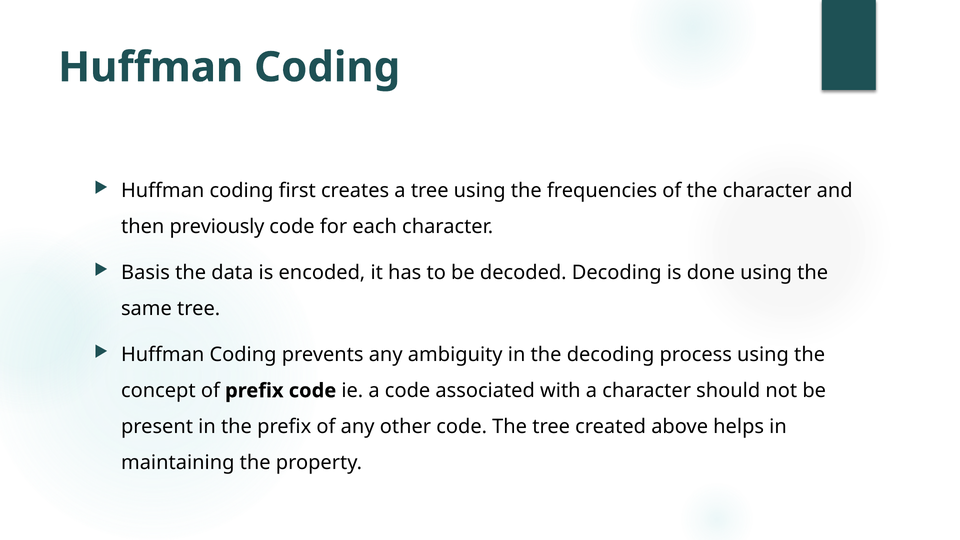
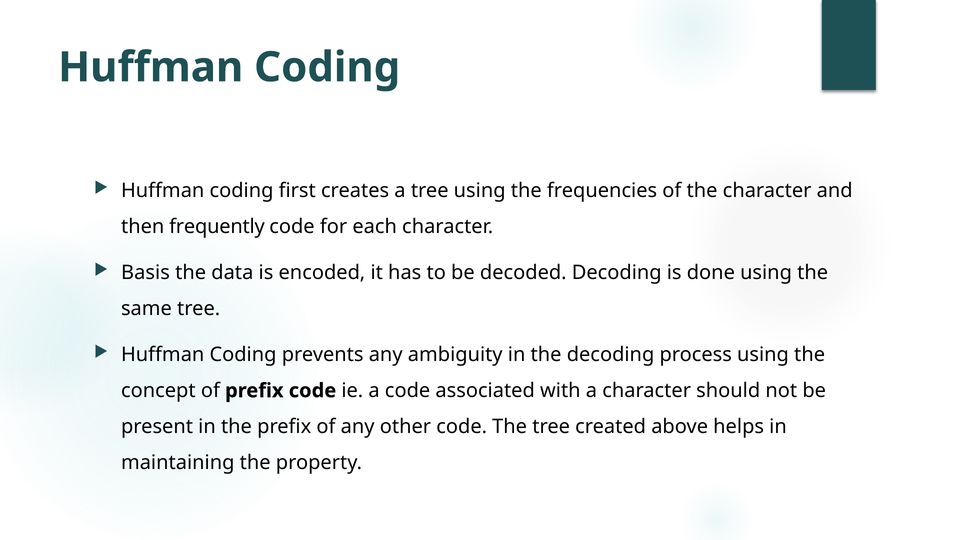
previously: previously -> frequently
